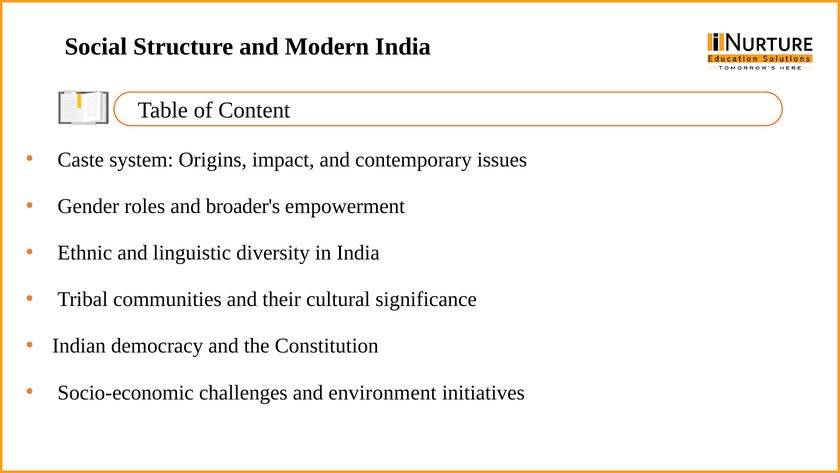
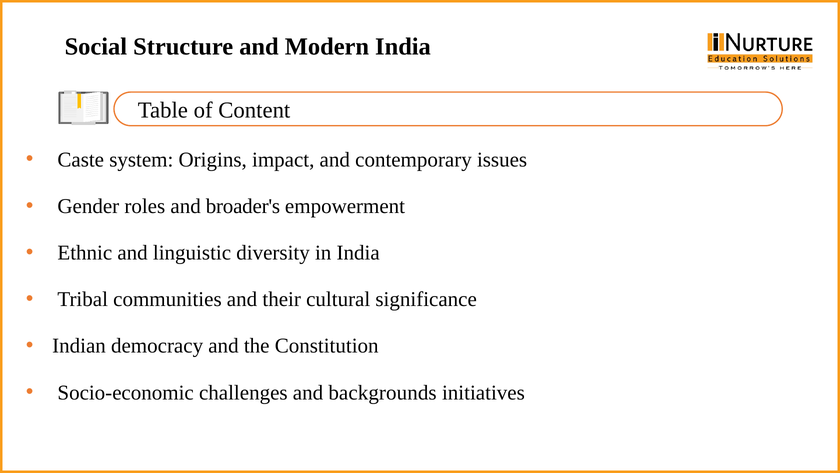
environment: environment -> backgrounds
